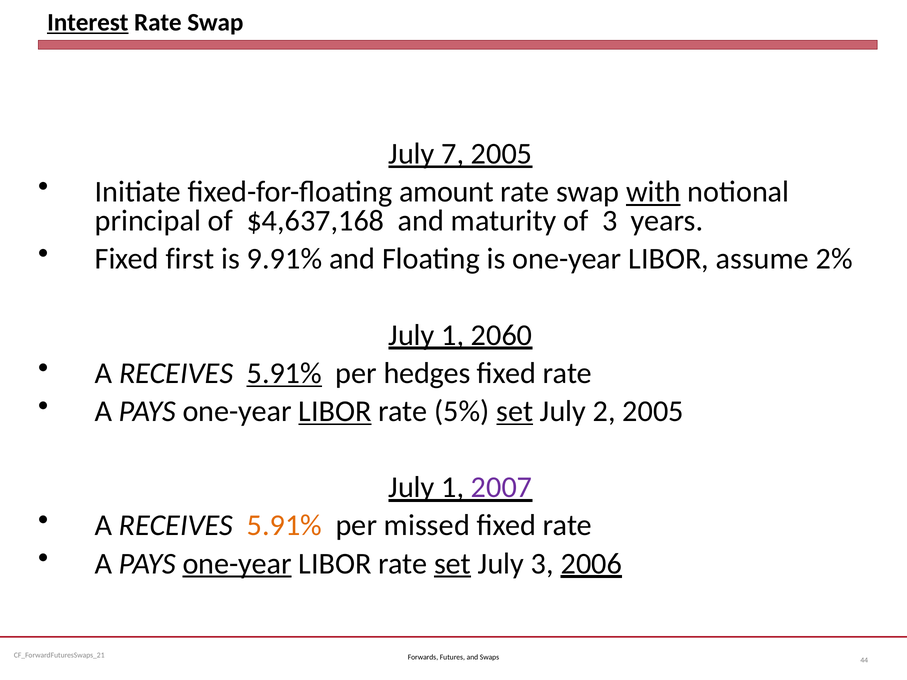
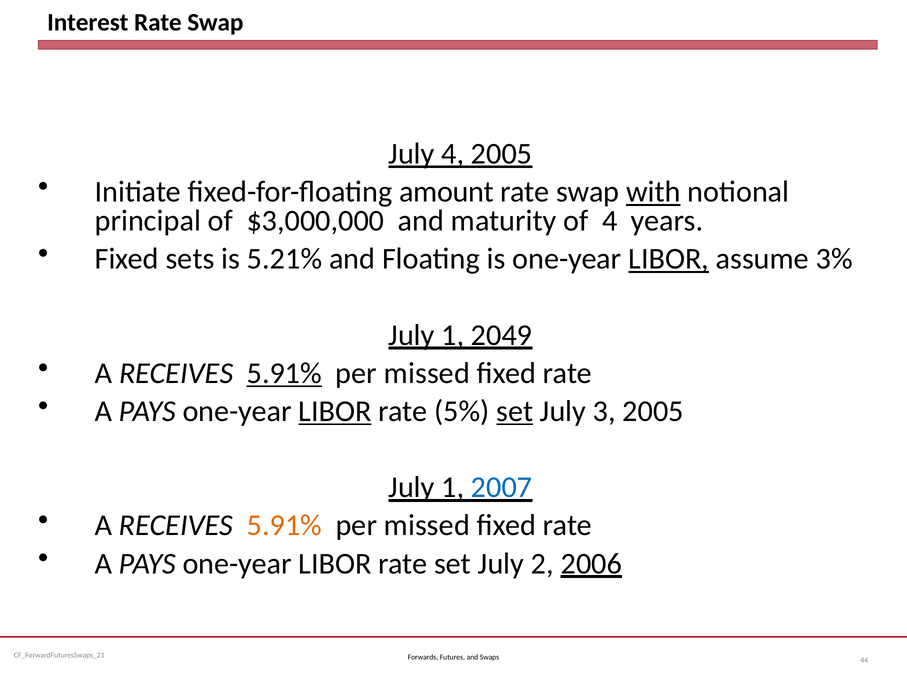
Interest underline: present -> none
July 7: 7 -> 4
$4,637,168: $4,637,168 -> $3,000,000
of 3: 3 -> 4
first: first -> sets
9.91%: 9.91% -> 5.21%
LIBOR at (669, 259) underline: none -> present
2%: 2% -> 3%
2060: 2060 -> 2049
hedges at (427, 373): hedges -> missed
2: 2 -> 3
2007 colour: purple -> blue
one-year at (237, 564) underline: present -> none
set at (453, 564) underline: present -> none
July 3: 3 -> 2
